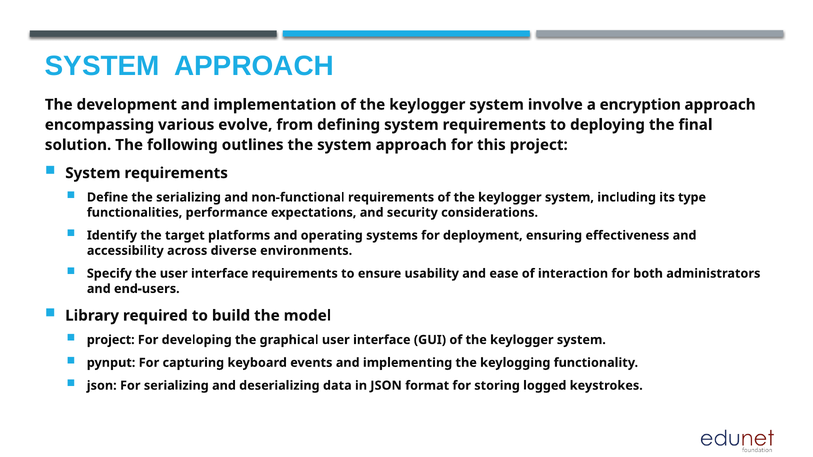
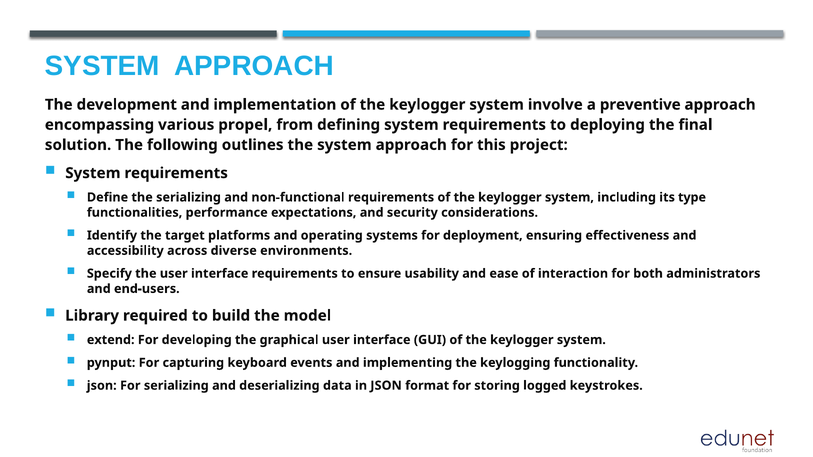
encryption: encryption -> preventive
evolve: evolve -> propel
project at (111, 340): project -> extend
